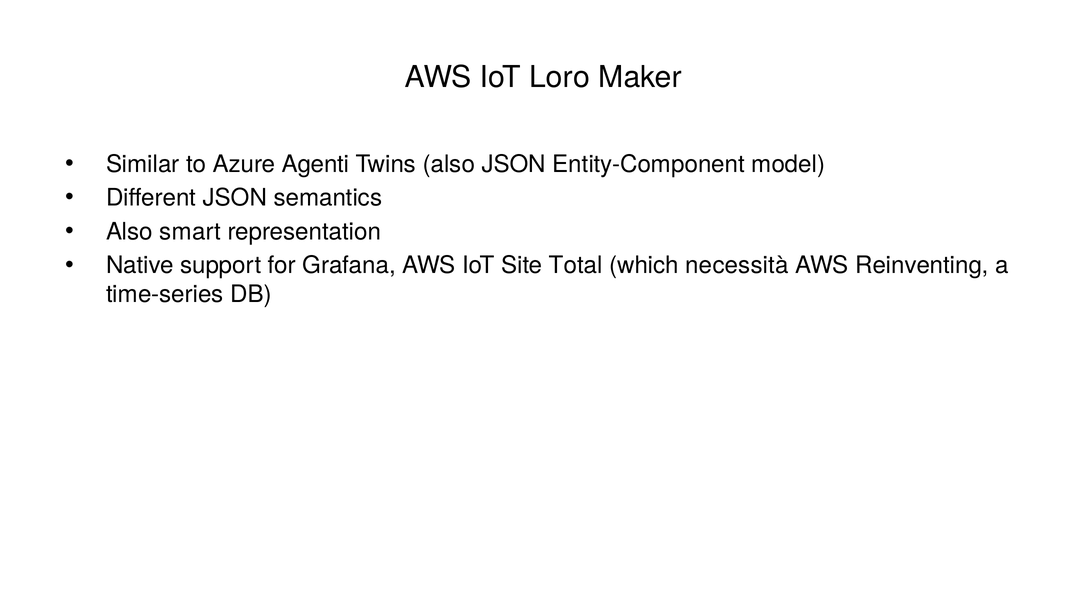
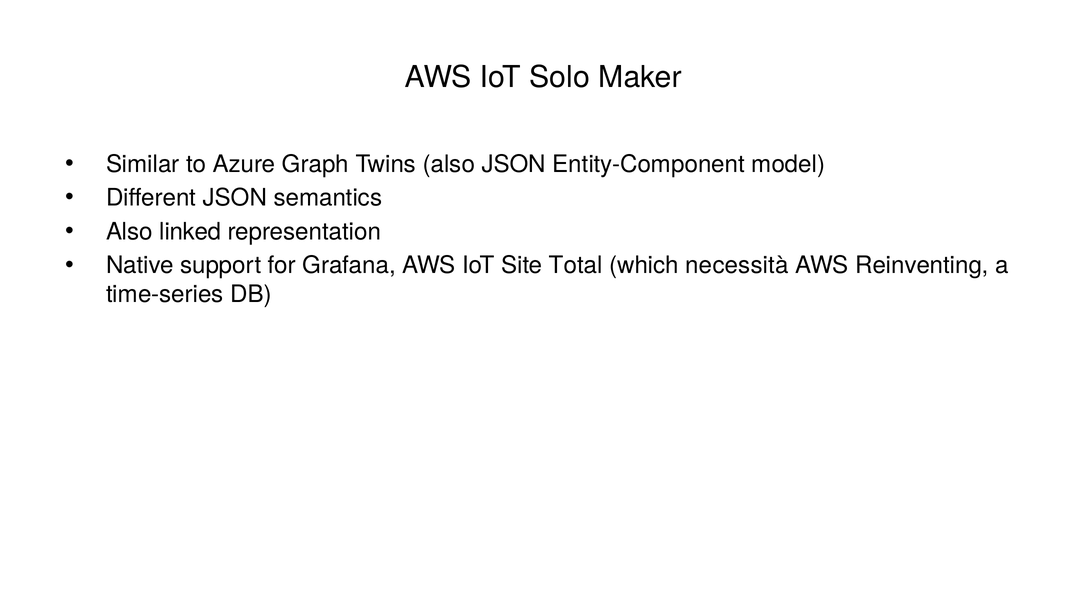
Loro: Loro -> Solo
Agenti: Agenti -> Graph
smart: smart -> linked
